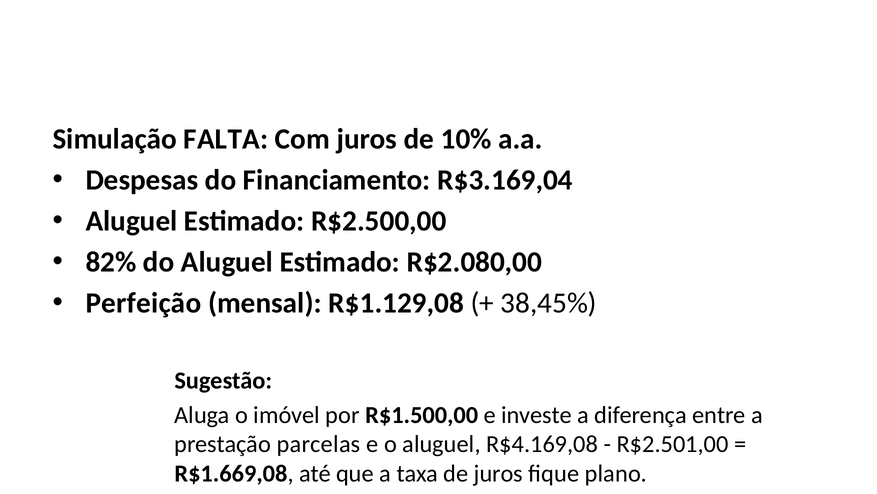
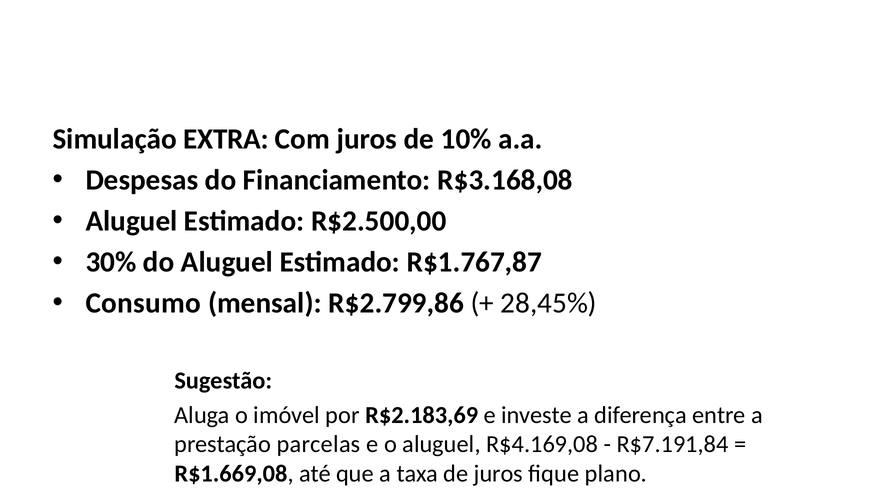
FALTA: FALTA -> EXTRA
R$3.169,04: R$3.169,04 -> R$3.168,08
82%: 82% -> 30%
R$2.080,00: R$2.080,00 -> R$1.767,87
Perfeição: Perfeição -> Consumo
R$1.129,08: R$1.129,08 -> R$2.799,86
38,45%: 38,45% -> 28,45%
R$1.500,00: R$1.500,00 -> R$2.183,69
R$2.501,00: R$2.501,00 -> R$7.191,84
